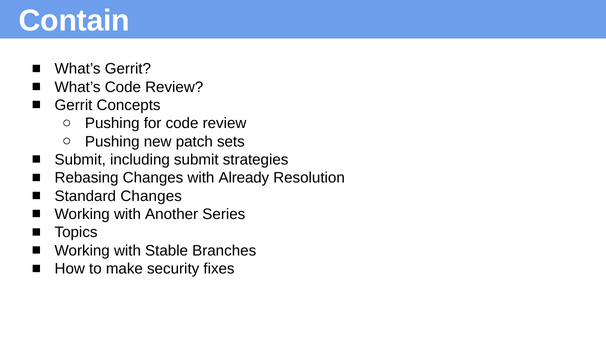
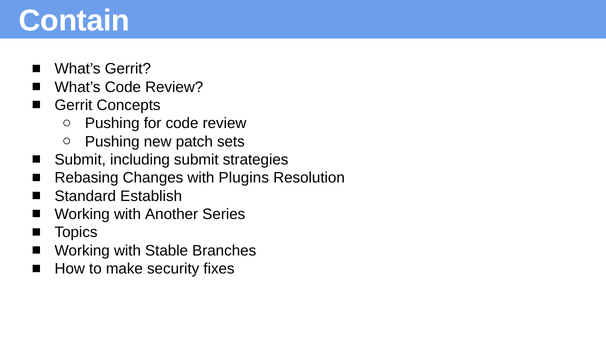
Already: Already -> Plugins
Standard Changes: Changes -> Establish
